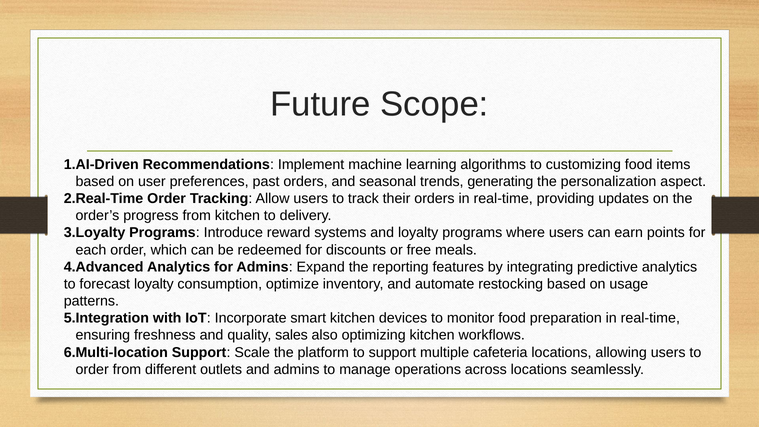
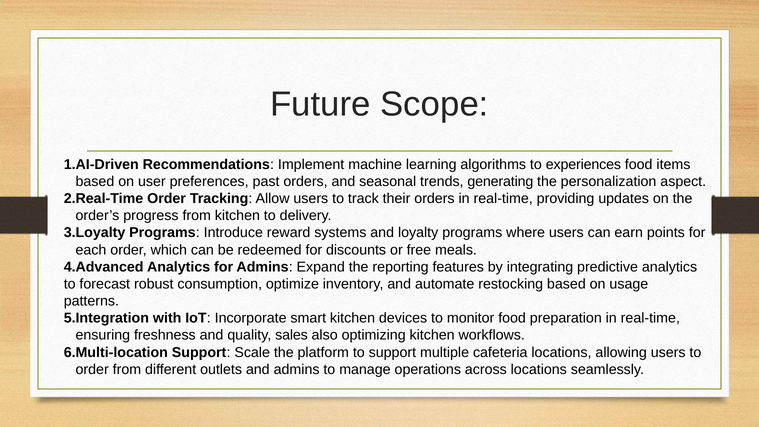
customizing: customizing -> experiences
forecast loyalty: loyalty -> robust
